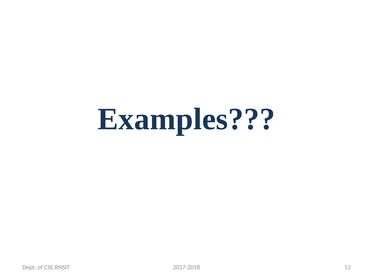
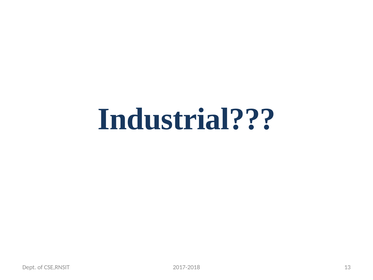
Examples: Examples -> Industrial
